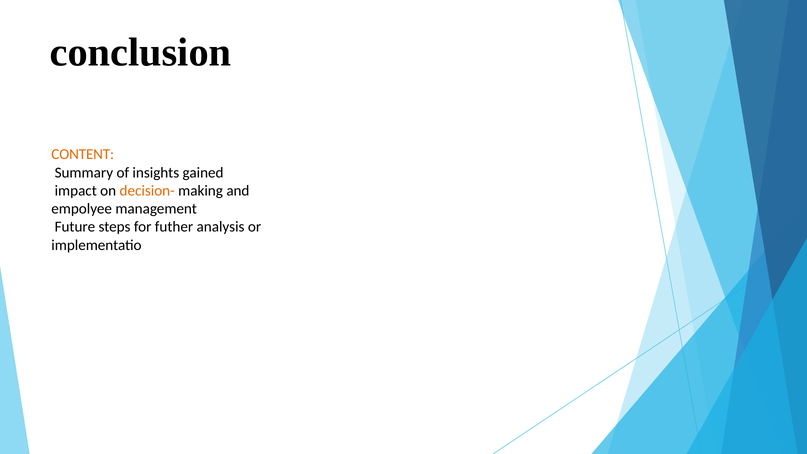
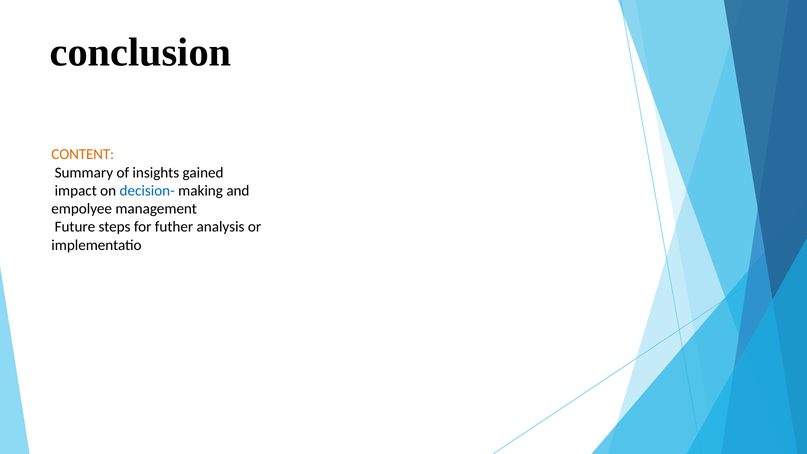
decision- colour: orange -> blue
